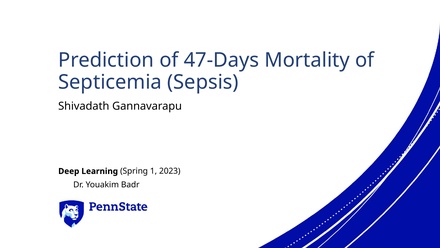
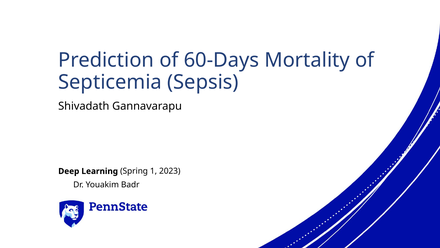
47-Days: 47-Days -> 60-Days
